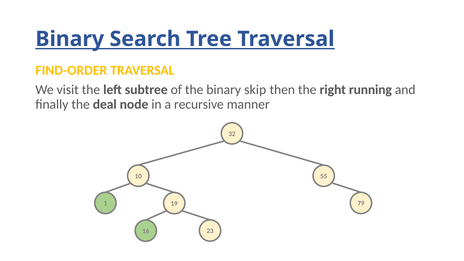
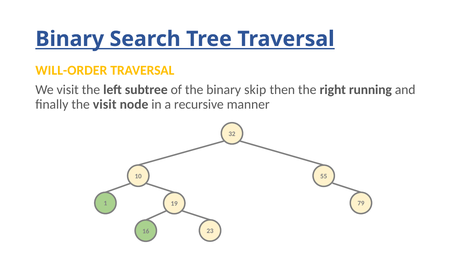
FIND-ORDER: FIND-ORDER -> WILL-ORDER
the deal: deal -> visit
